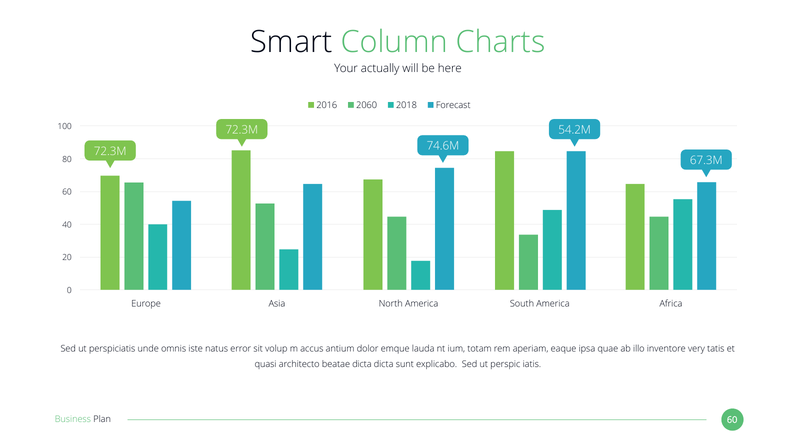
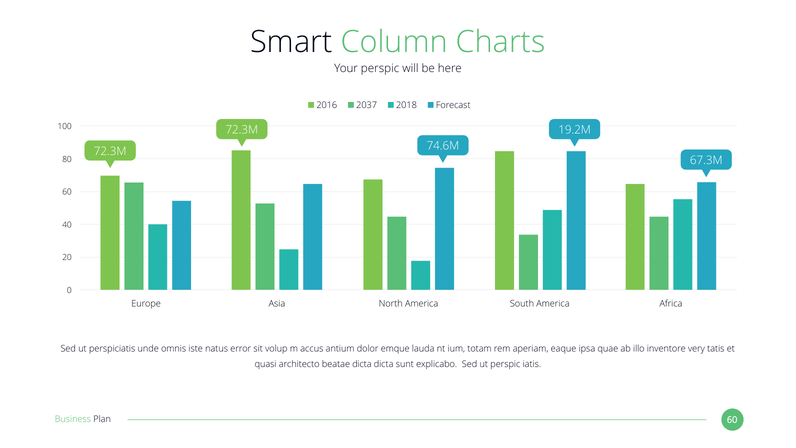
Your actually: actually -> perspic
2060: 2060 -> 2037
54.2M: 54.2M -> 19.2M
